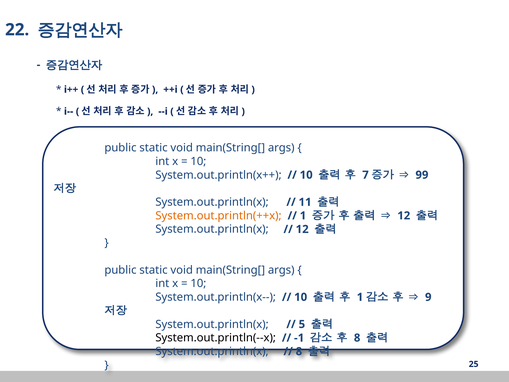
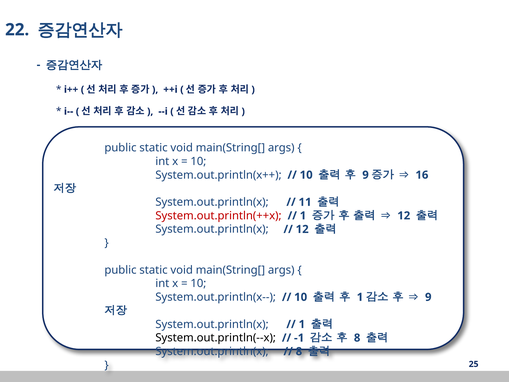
7 at (366, 175): 7 -> 9
99: 99 -> 16
System.out.println(++x colour: orange -> red
5 at (302, 324): 5 -> 1
